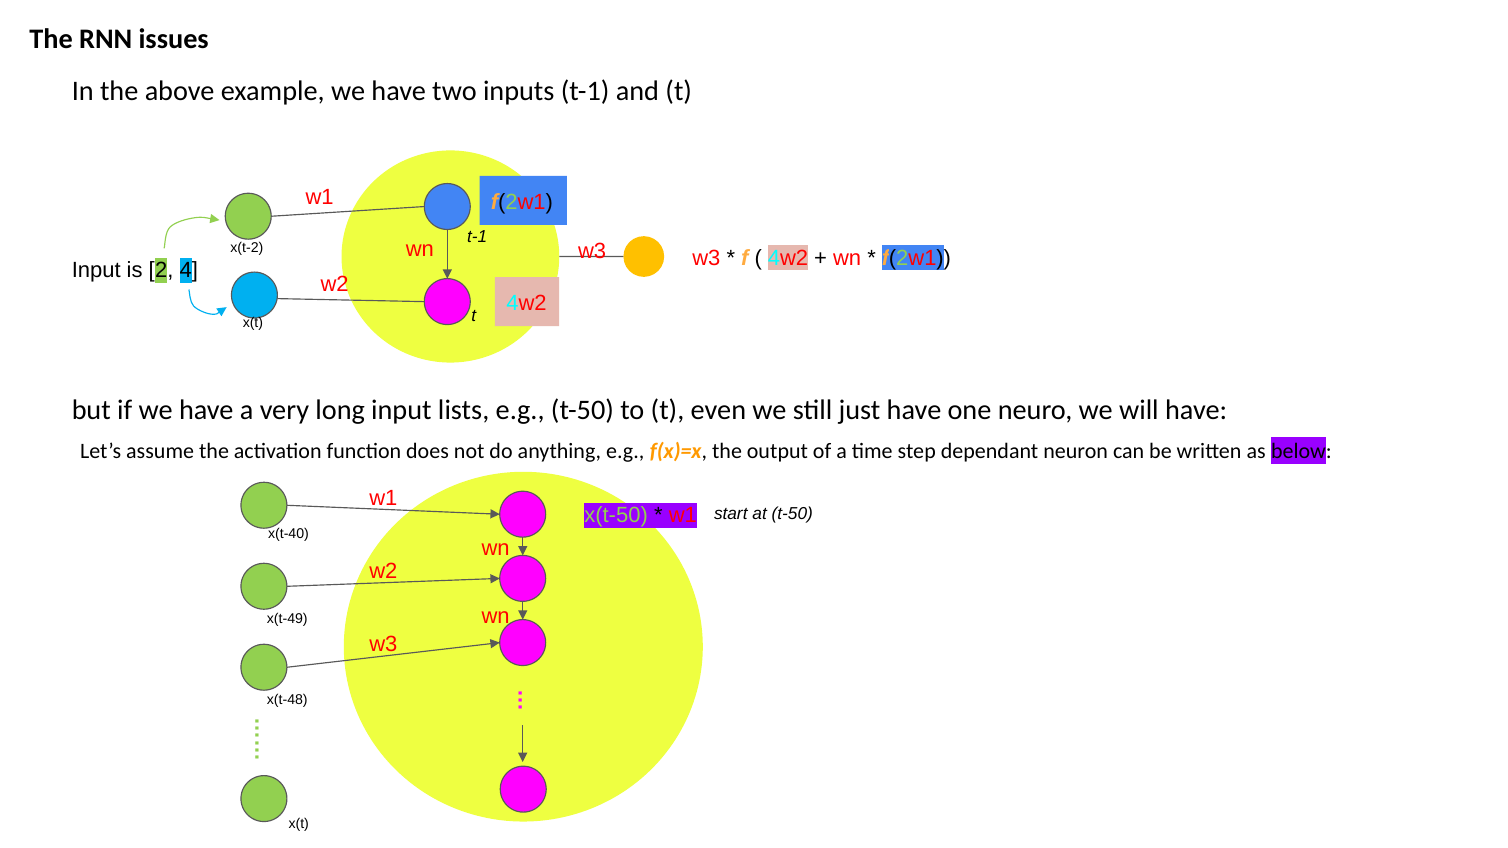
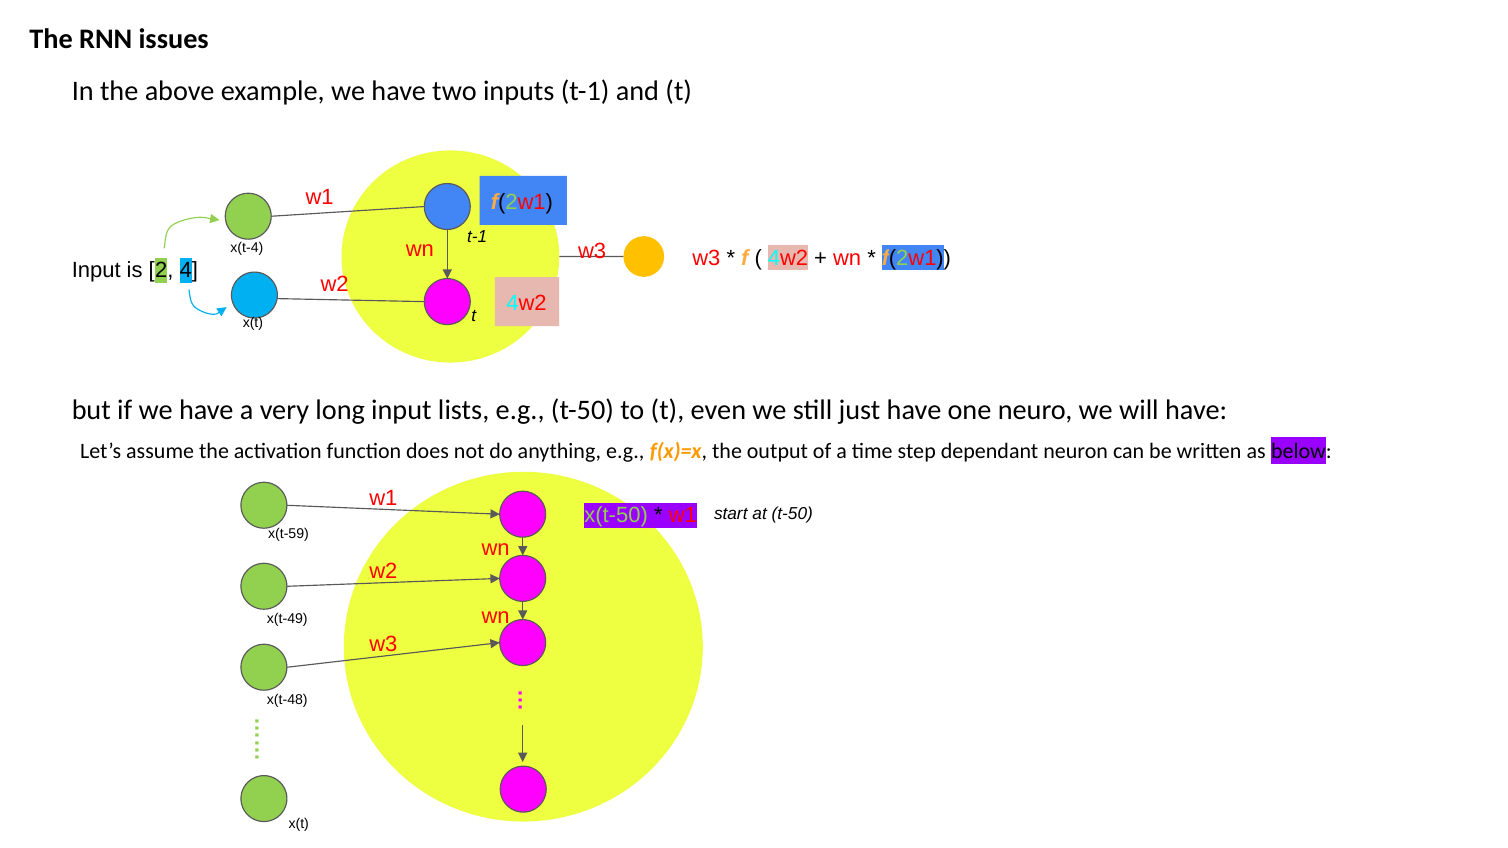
x(t-2: x(t-2 -> x(t-4
x(t-40: x(t-40 -> x(t-59
